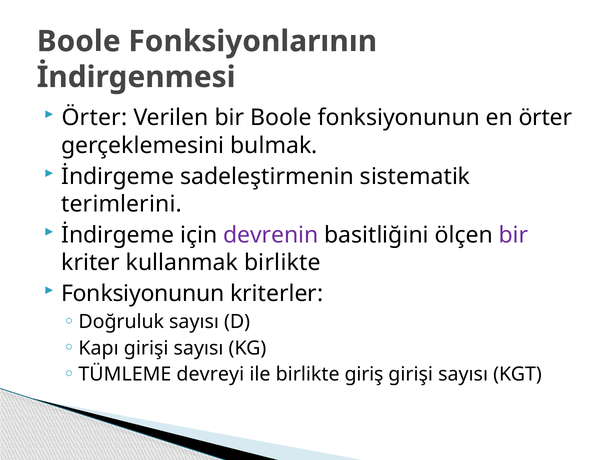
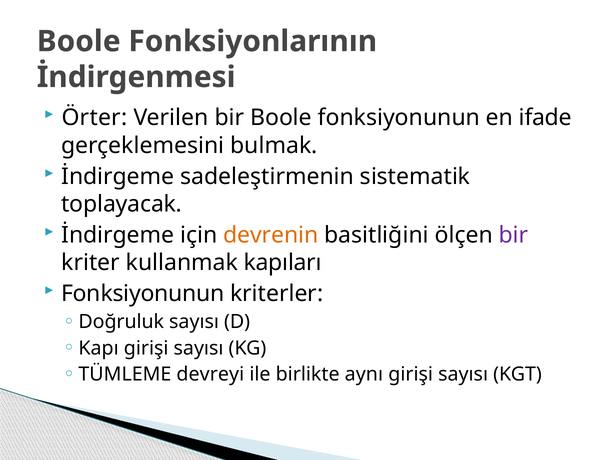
en örter: örter -> ifade
terimlerini: terimlerini -> toplayacak
devrenin colour: purple -> orange
kullanmak birlikte: birlikte -> kapıları
giriş: giriş -> aynı
